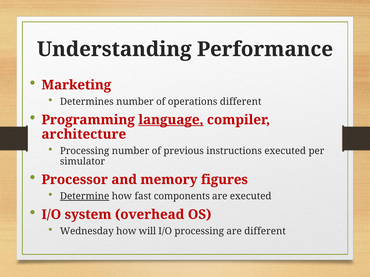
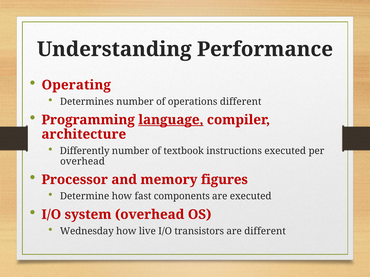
Marketing: Marketing -> Operating
Processing at (85, 151): Processing -> Differently
previous: previous -> textbook
simulator at (83, 162): simulator -> overhead
Determine underline: present -> none
will: will -> live
I/O processing: processing -> transistors
